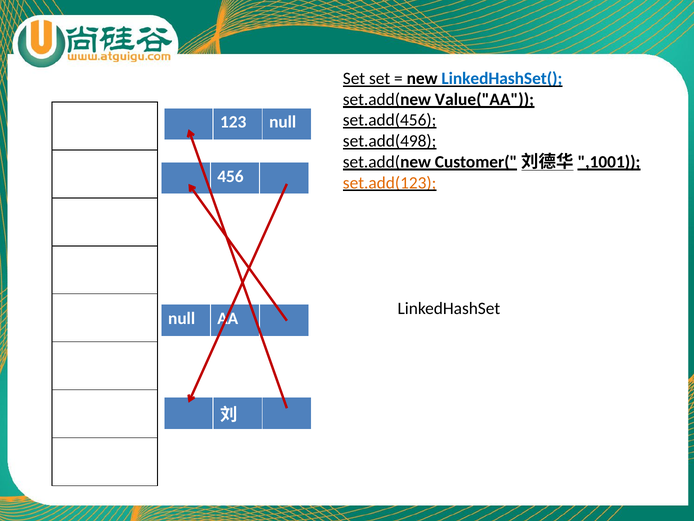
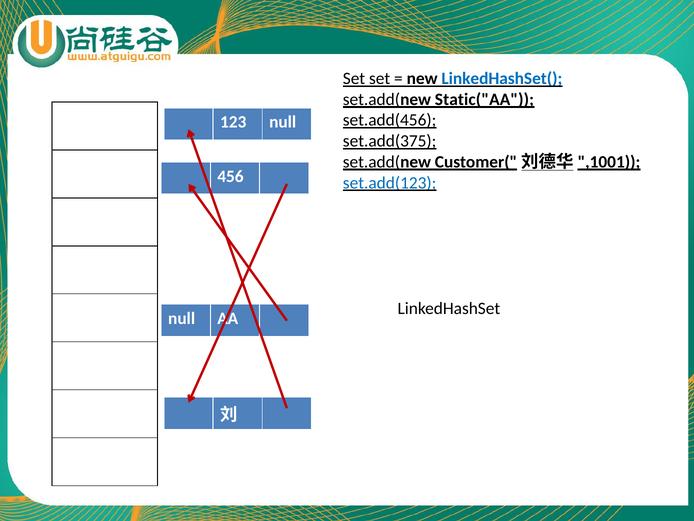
Value("AA: Value("AA -> Static("AA
set.add(498: set.add(498 -> set.add(375
set.add(123 colour: orange -> blue
